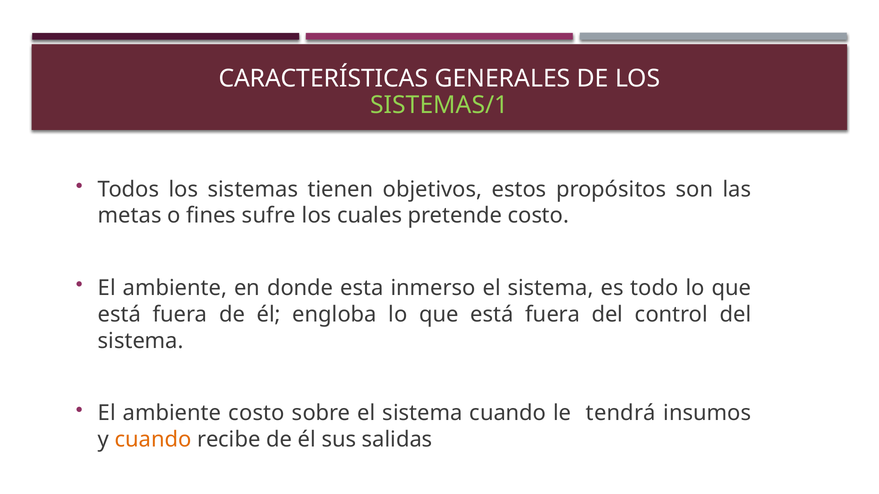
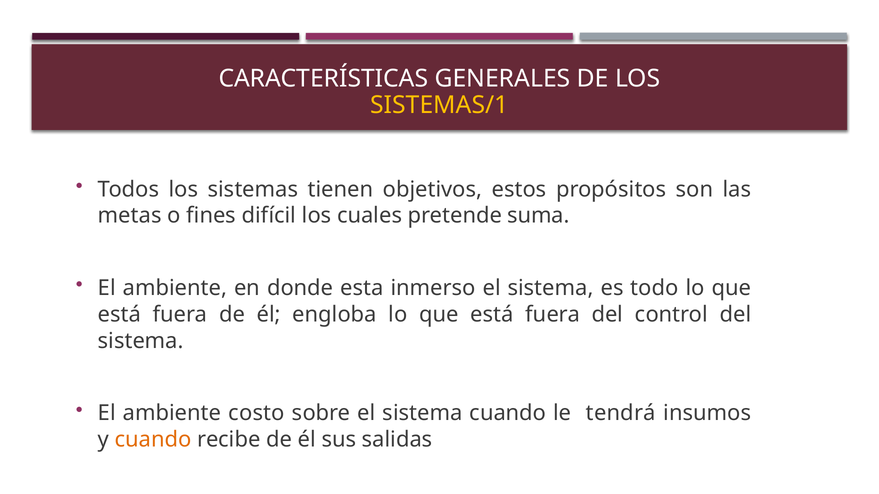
SISTEMAS/1 colour: light green -> yellow
sufre: sufre -> difícil
pretende costo: costo -> suma
